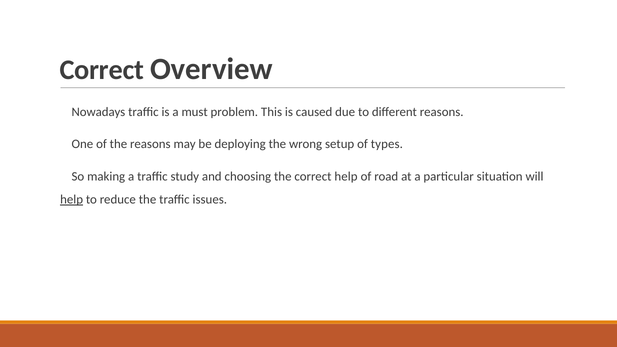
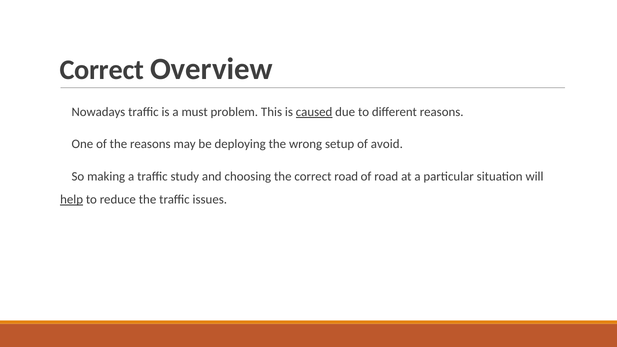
caused underline: none -> present
types: types -> avoid
correct help: help -> road
